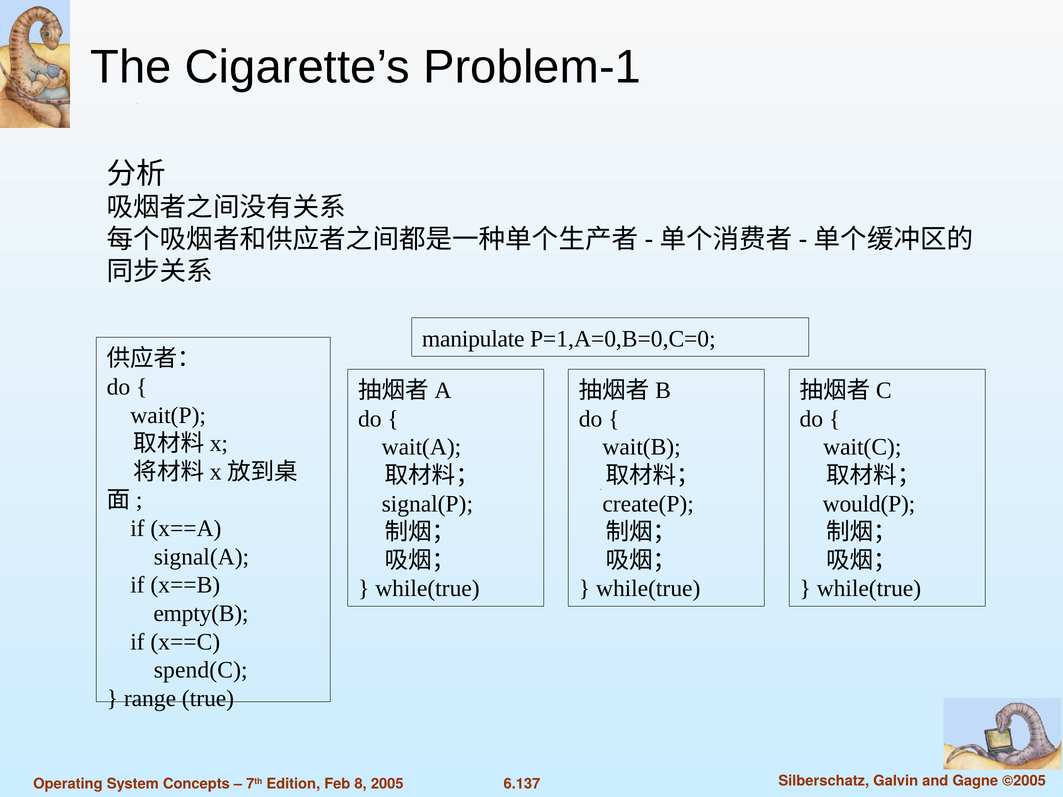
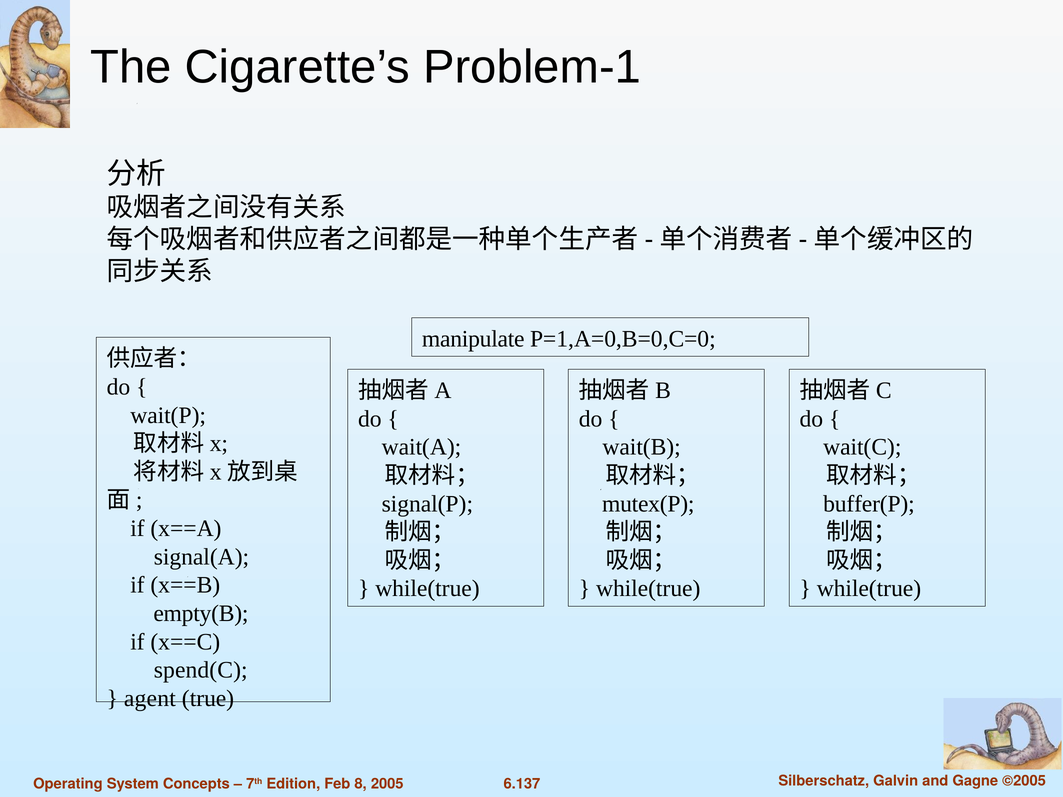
create(P: create(P -> mutex(P
would(P: would(P -> buffer(P
range: range -> agent
